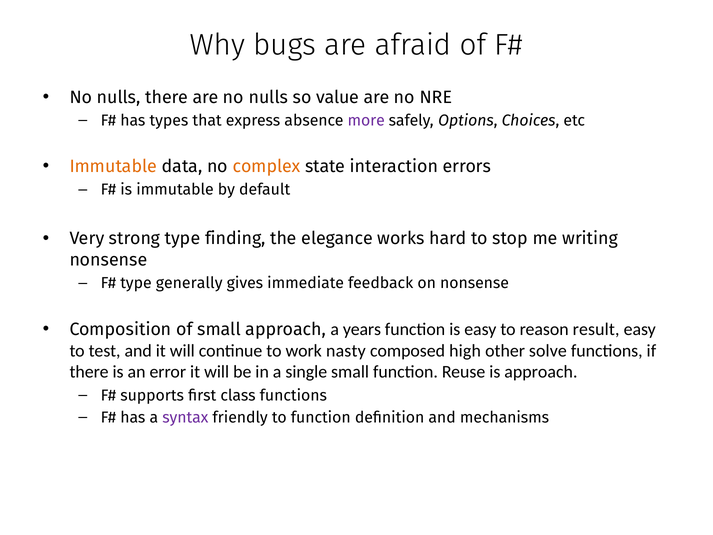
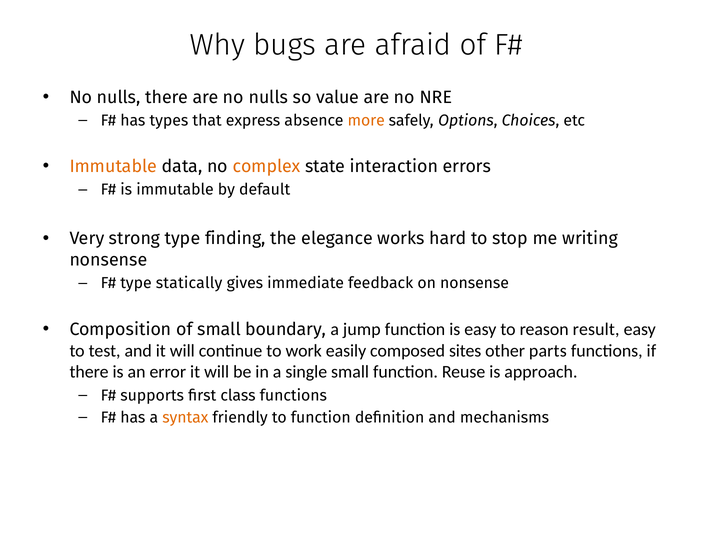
more colour: purple -> orange
generally: generally -> statically
small approach: approach -> boundary
years: years -> jump
nasty: nasty -> easily
high: high -> sites
solve: solve -> parts
syntax colour: purple -> orange
